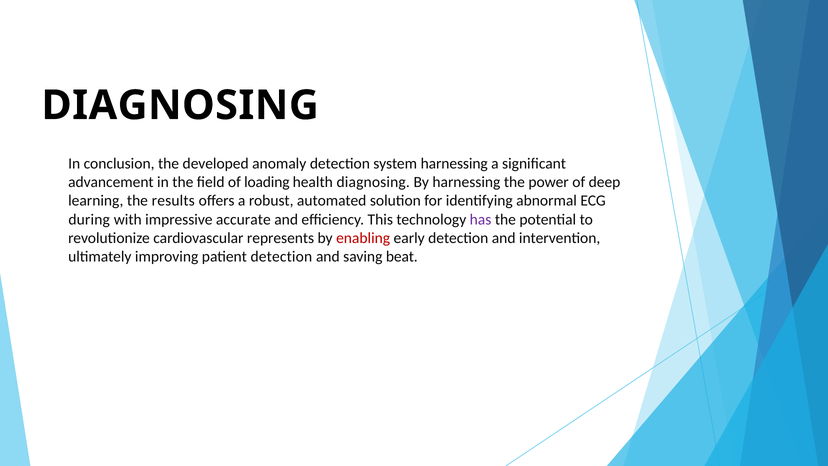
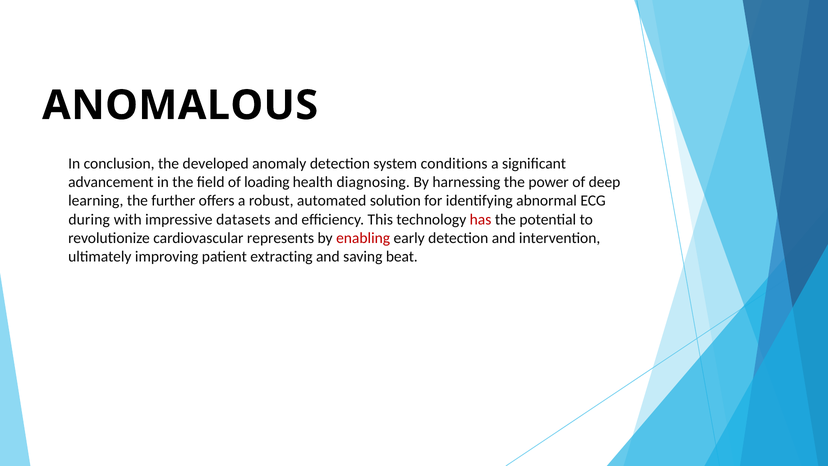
DIAGNOSING at (180, 105): DIAGNOSING -> ANOMALOUS
system harnessing: harnessing -> conditions
results: results -> further
accurate: accurate -> datasets
has colour: purple -> red
patient detection: detection -> extracting
